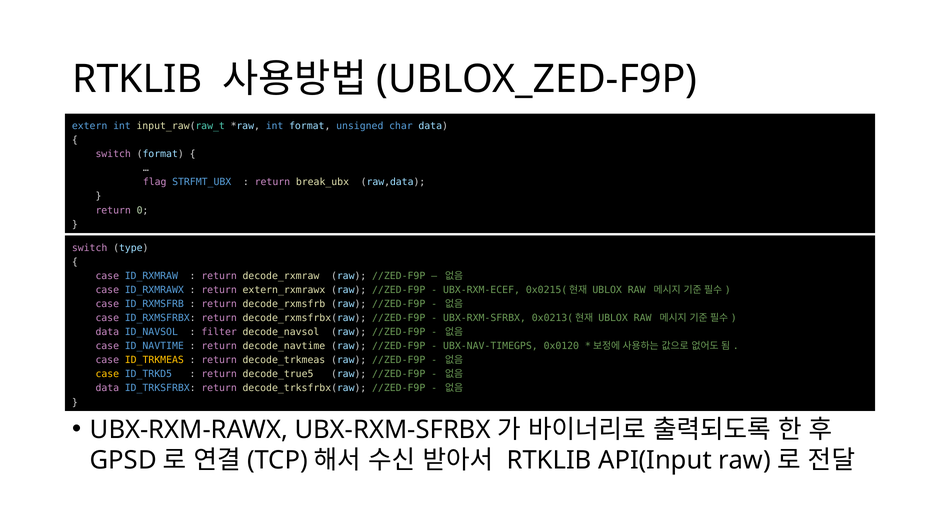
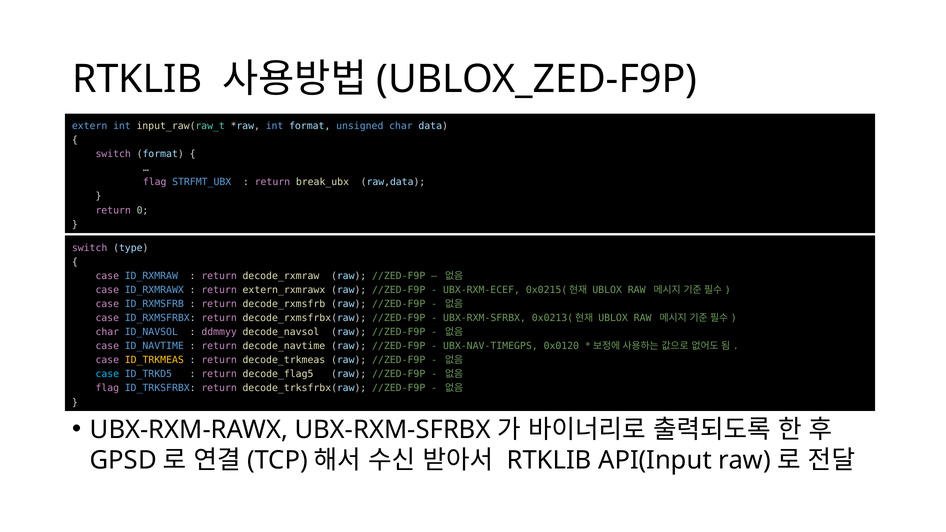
data at (107, 332): data -> char
filter: filter -> ddmmyy
case at (107, 374) colour: yellow -> light blue
decode_true5: decode_true5 -> decode_flag5
data at (107, 388): data -> flag
